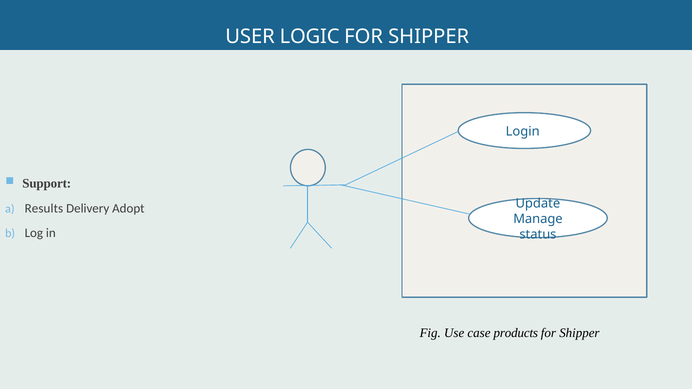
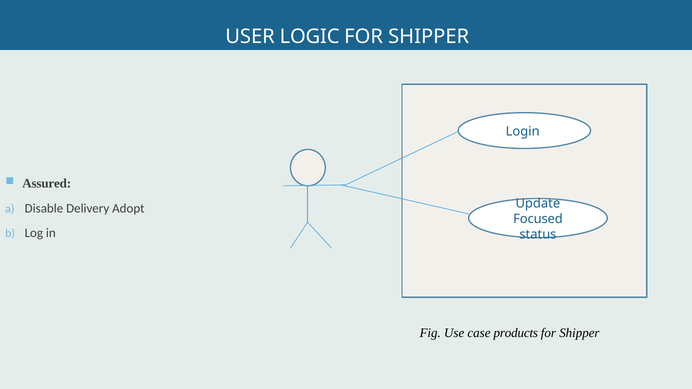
Support: Support -> Assured
Results: Results -> Disable
Manage: Manage -> Focused
